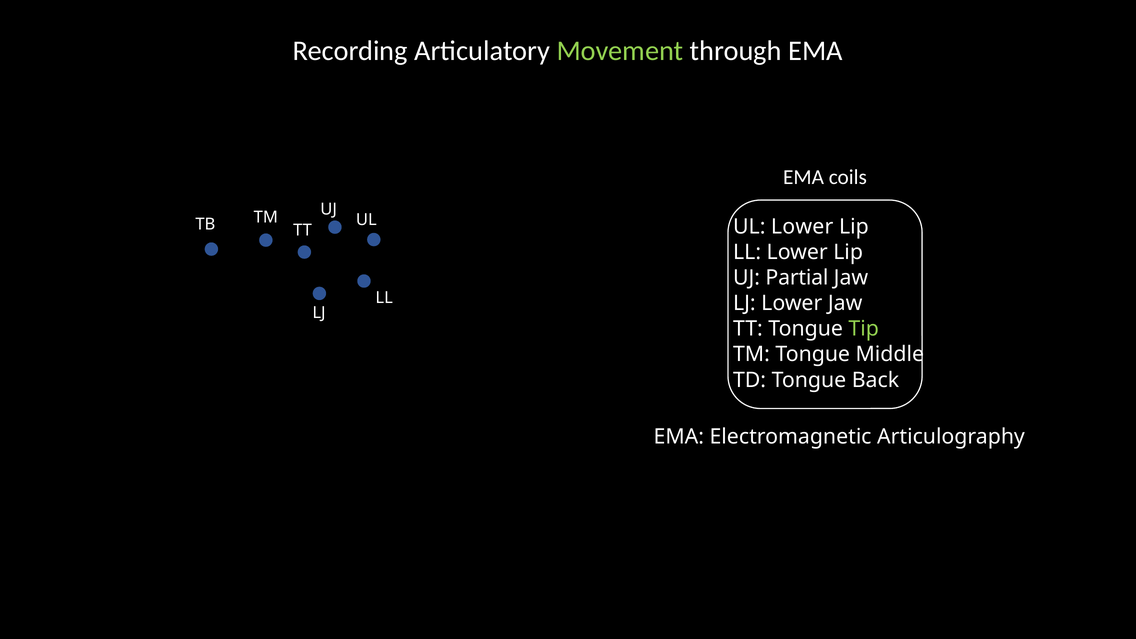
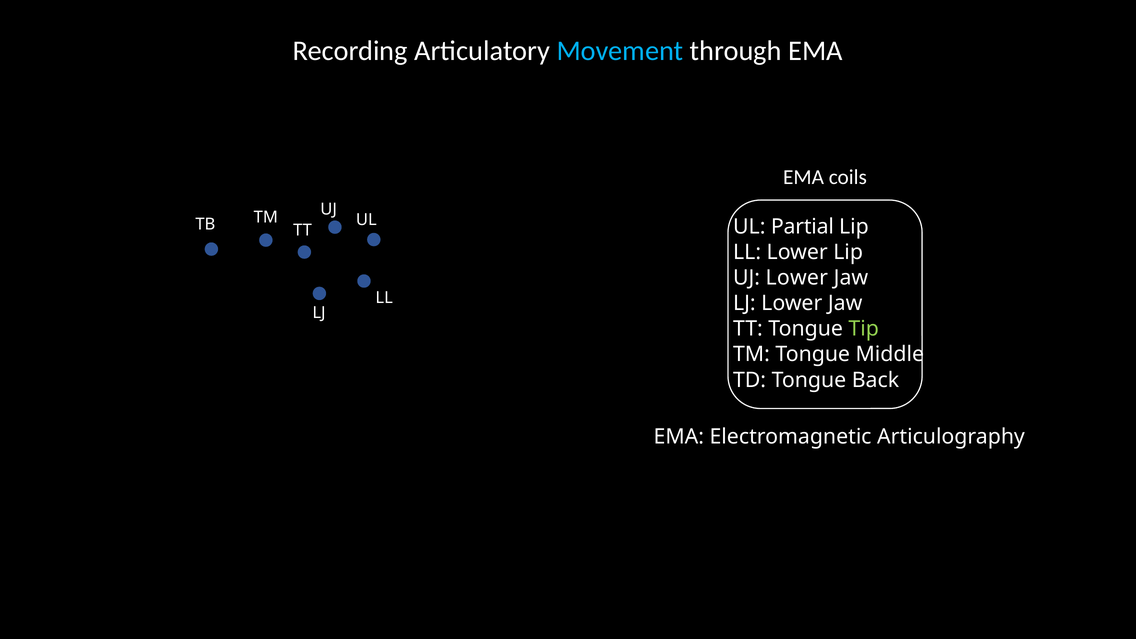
Movement colour: light green -> light blue
UL Lower: Lower -> Partial
UJ Partial: Partial -> Lower
